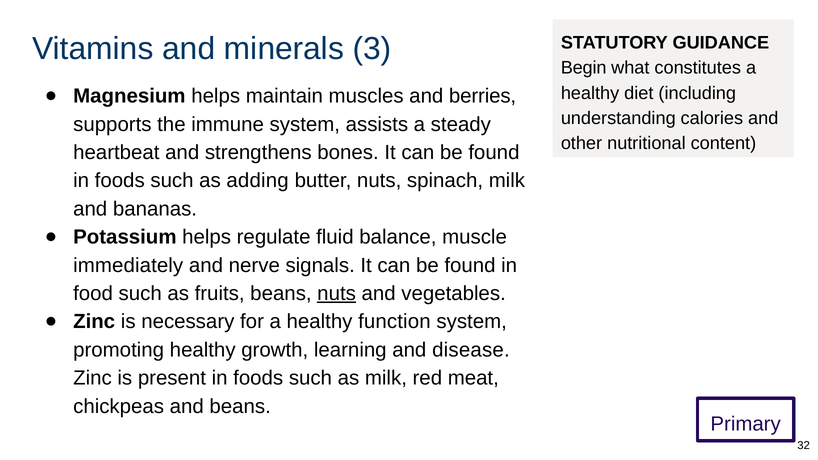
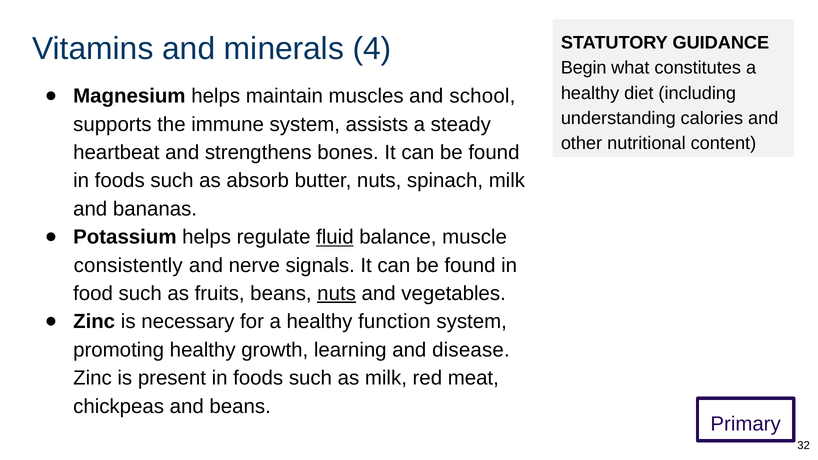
3: 3 -> 4
berries: berries -> school
adding: adding -> absorb
fluid underline: none -> present
immediately: immediately -> consistently
